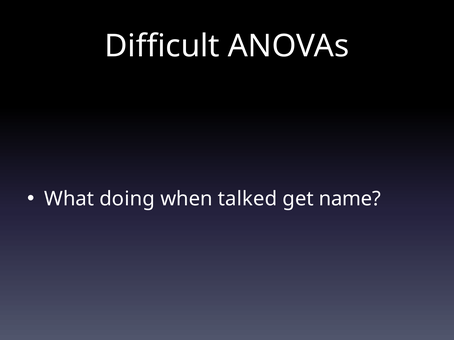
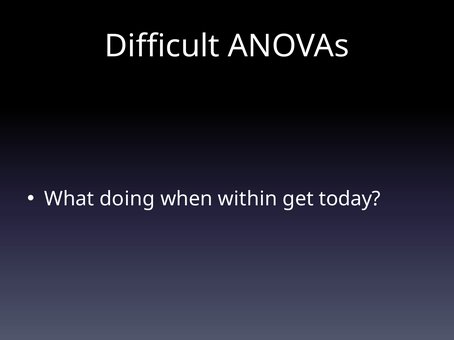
talked: talked -> within
name: name -> today
